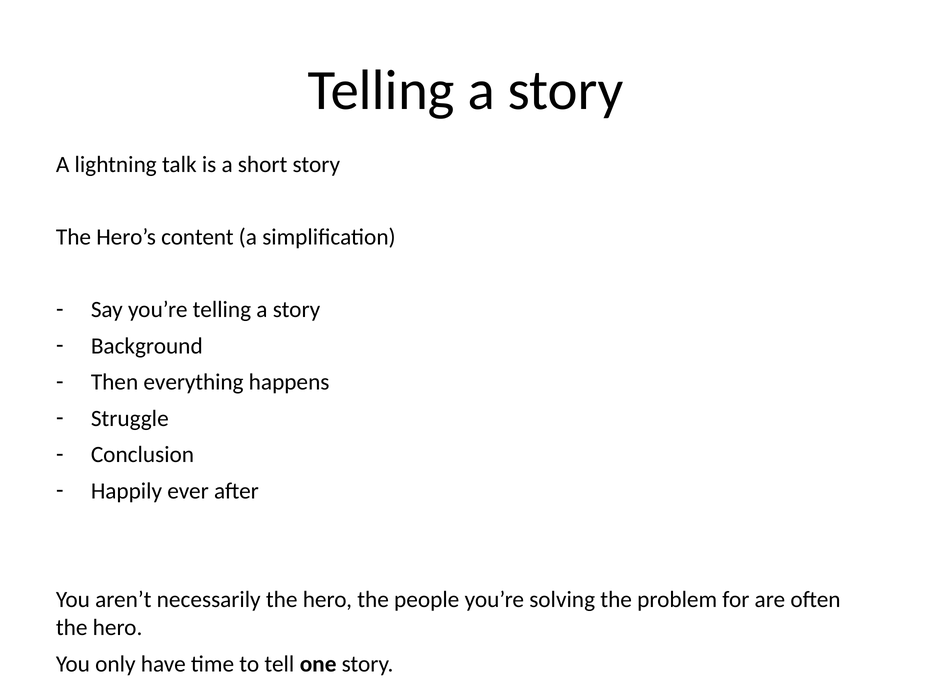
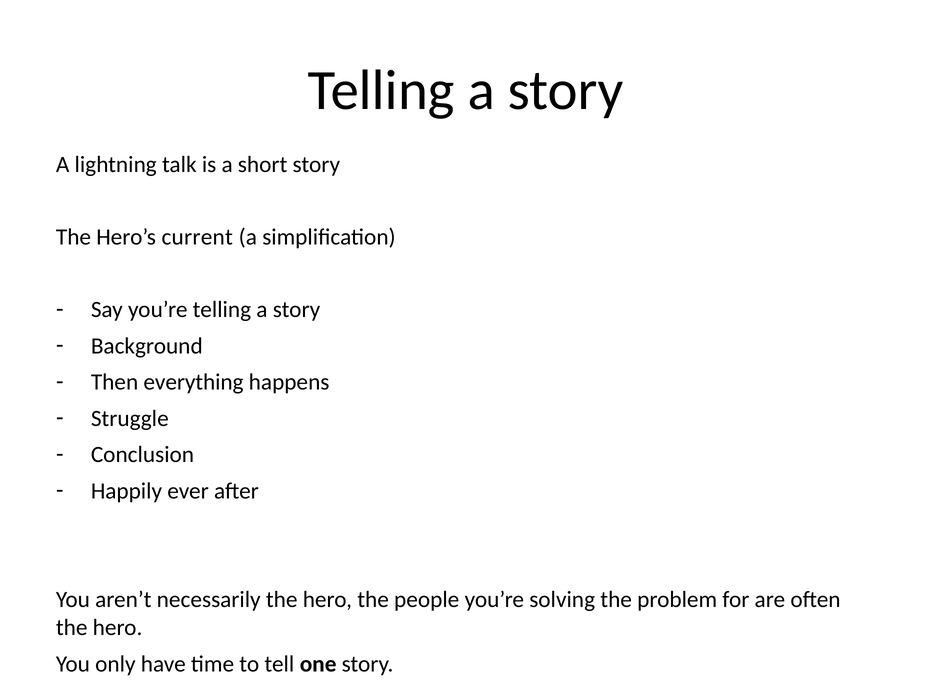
content: content -> current
